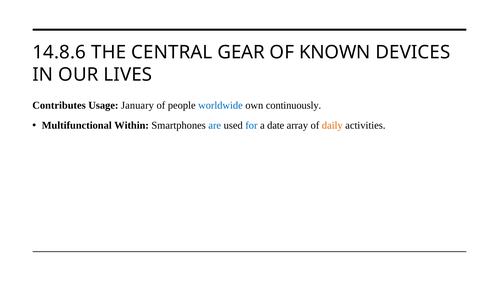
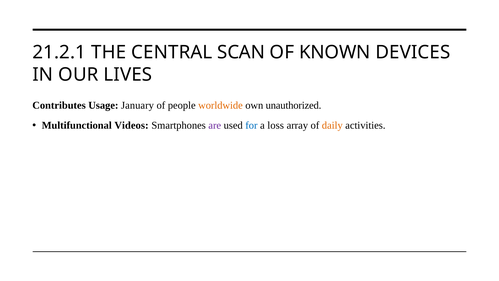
14.8.6: 14.8.6 -> 21.2.1
GEAR: GEAR -> SCAN
worldwide colour: blue -> orange
continuously: continuously -> unauthorized
Within: Within -> Videos
are colour: blue -> purple
date: date -> loss
